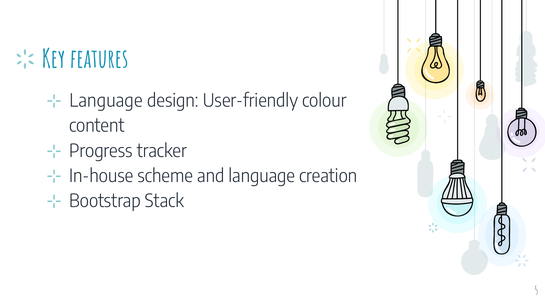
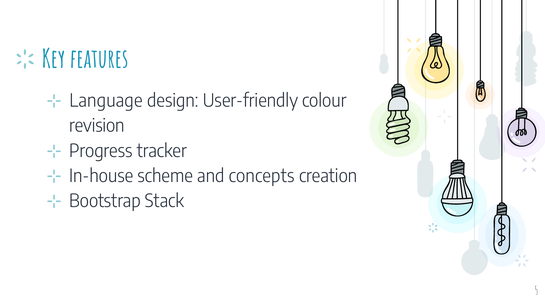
content: content -> revision
and language: language -> concepts
